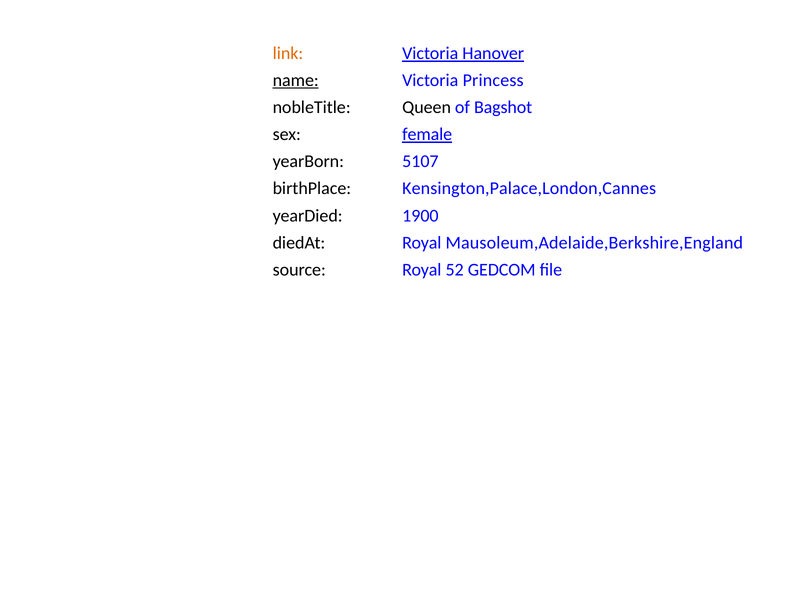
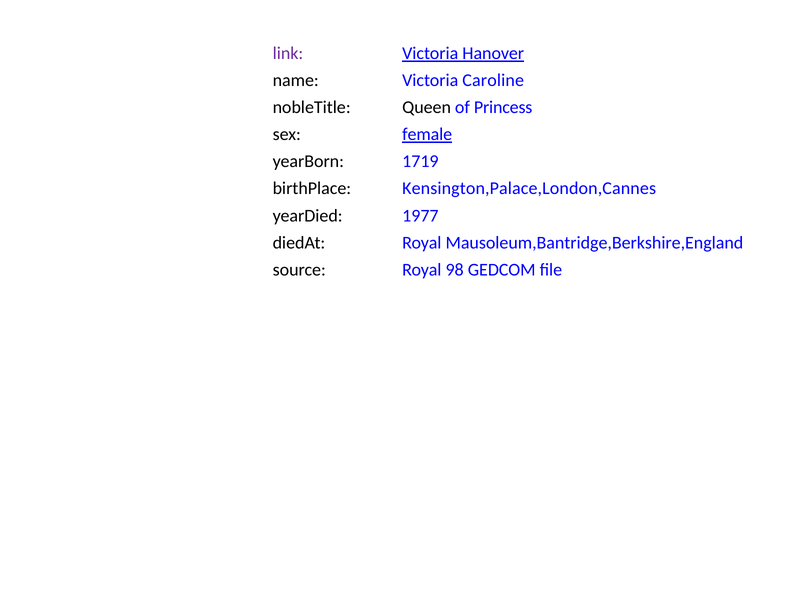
link colour: orange -> purple
name underline: present -> none
Princess: Princess -> Caroline
Bagshot: Bagshot -> Princess
5107: 5107 -> 1719
1900: 1900 -> 1977
Mausoleum,Adelaide,Berkshire,England: Mausoleum,Adelaide,Berkshire,England -> Mausoleum,Bantridge,Berkshire,England
52: 52 -> 98
